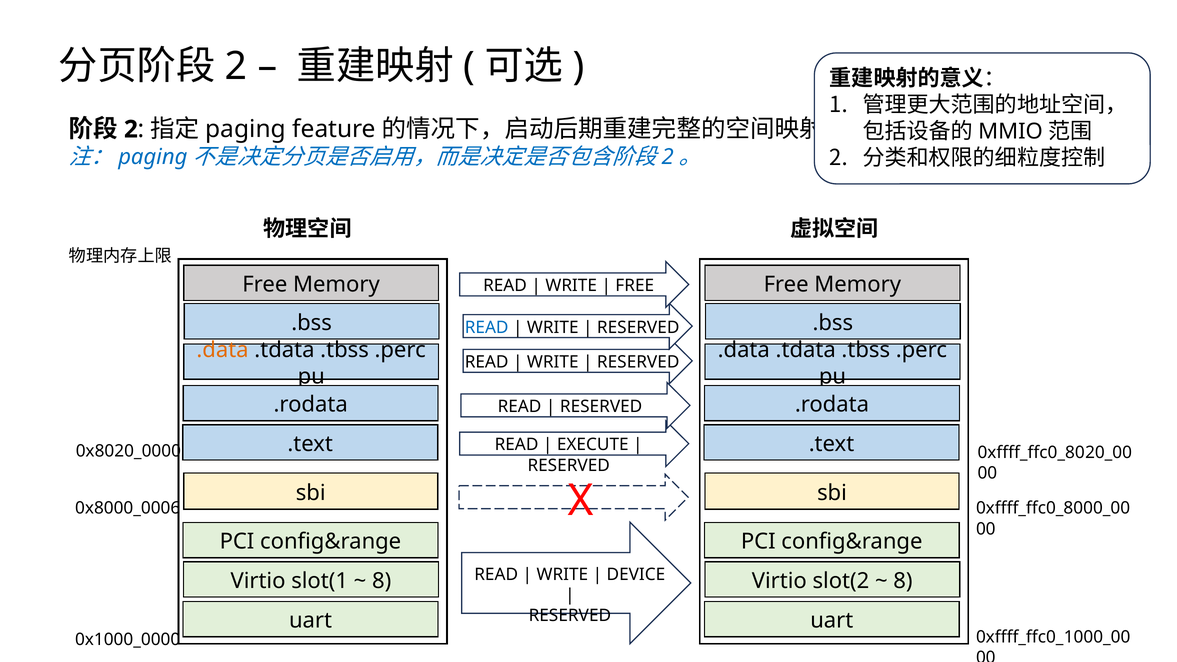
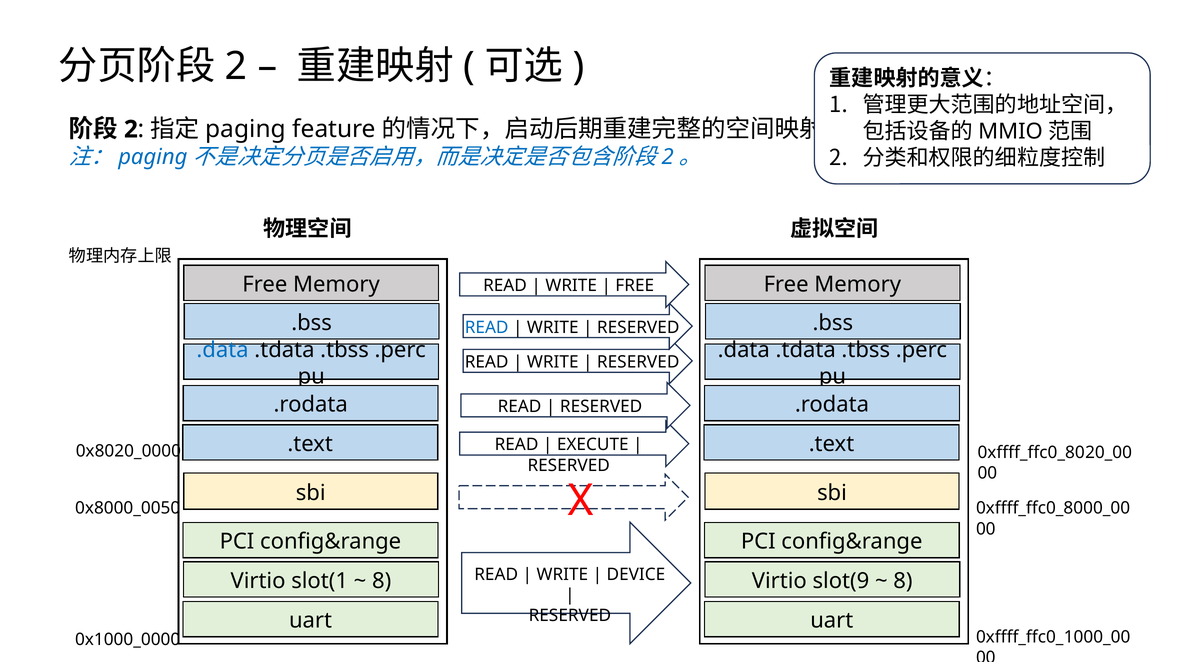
.data at (223, 350) colour: orange -> blue
0x8000_0006: 0x8000_0006 -> 0x8000_0050
slot(2: slot(2 -> slot(9
